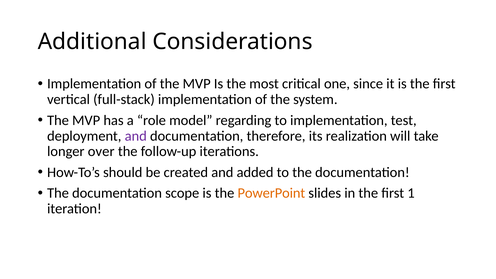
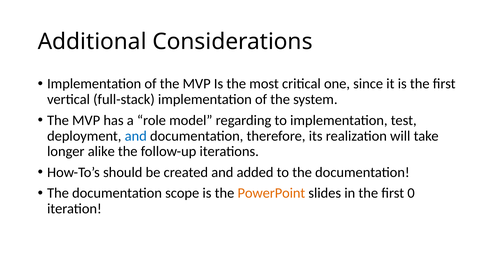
and at (136, 136) colour: purple -> blue
over: over -> alike
1: 1 -> 0
